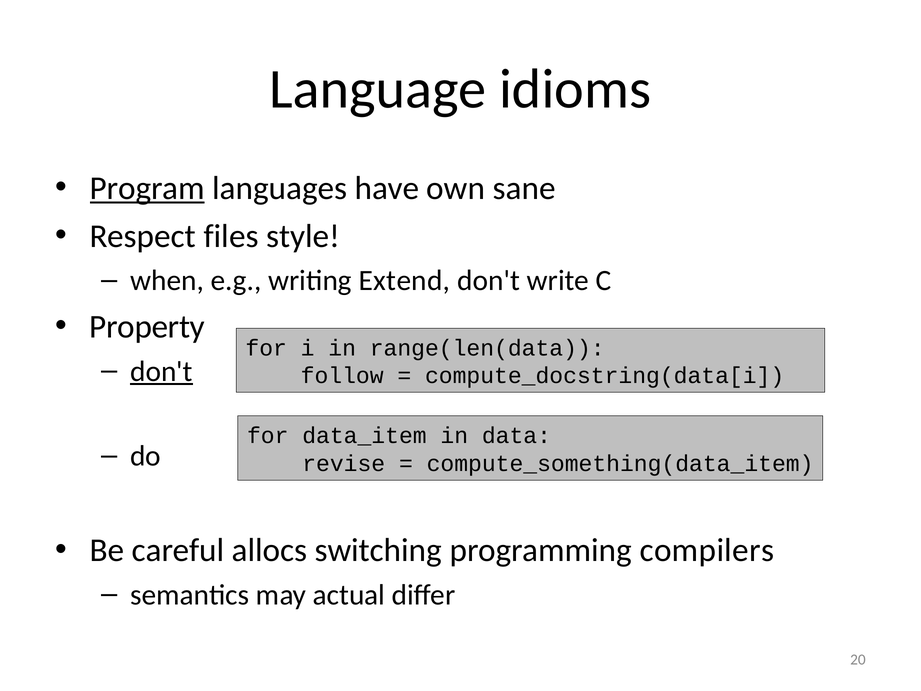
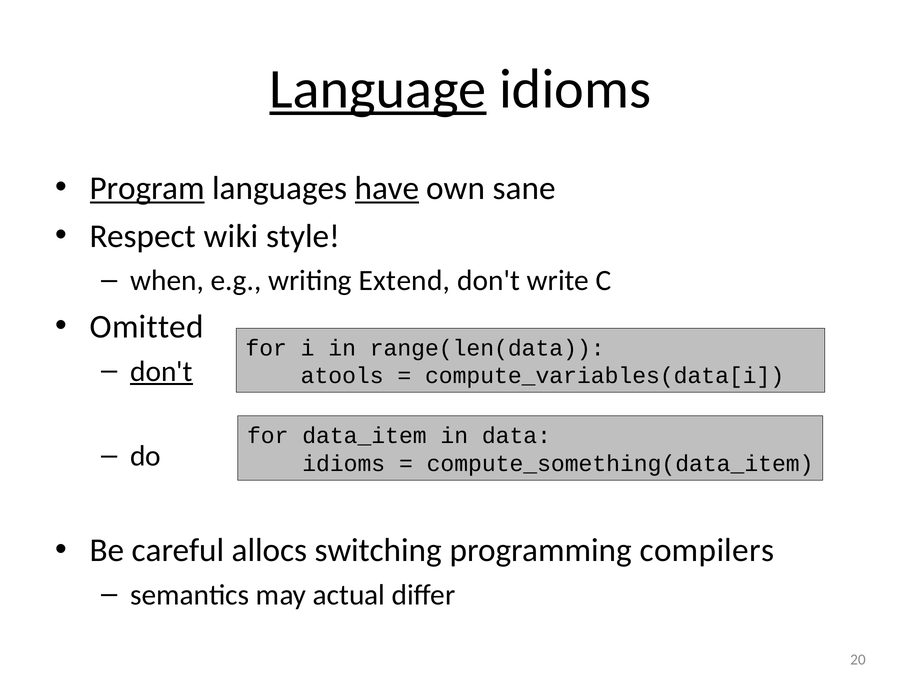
Language underline: none -> present
have underline: none -> present
files: files -> wiki
Property: Property -> Omitted
follow: follow -> atools
compute_docstring(data[i: compute_docstring(data[i -> compute_variables(data[i
revise at (344, 463): revise -> idioms
